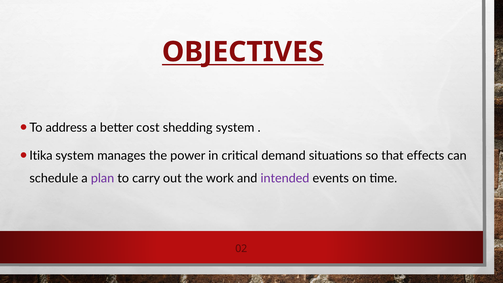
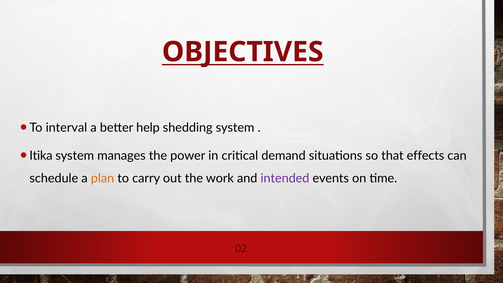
address: address -> interval
cost: cost -> help
plan colour: purple -> orange
